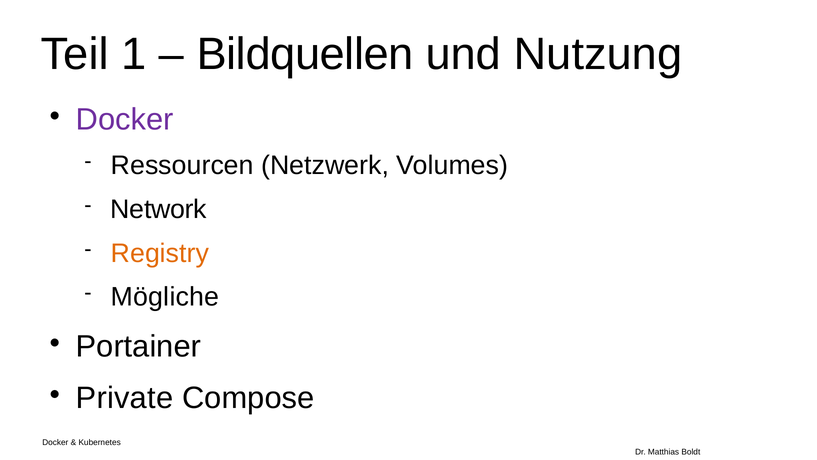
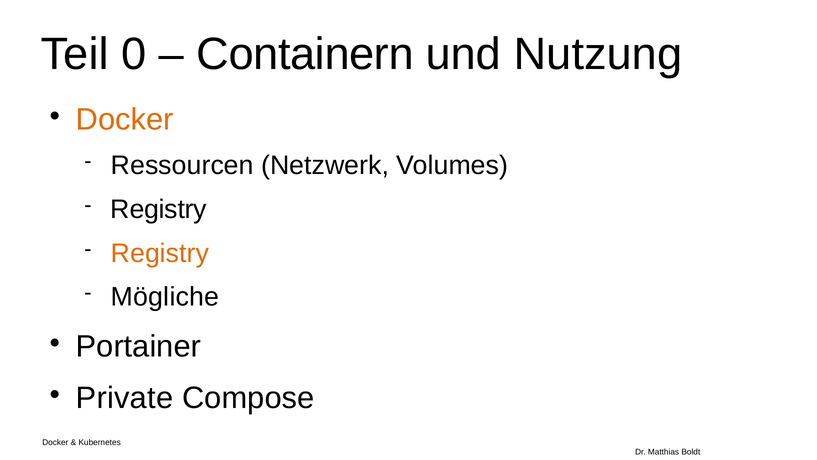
1: 1 -> 0
Bildquellen: Bildquellen -> Containern
Docker at (125, 119) colour: purple -> orange
Network at (159, 209): Network -> Registry
